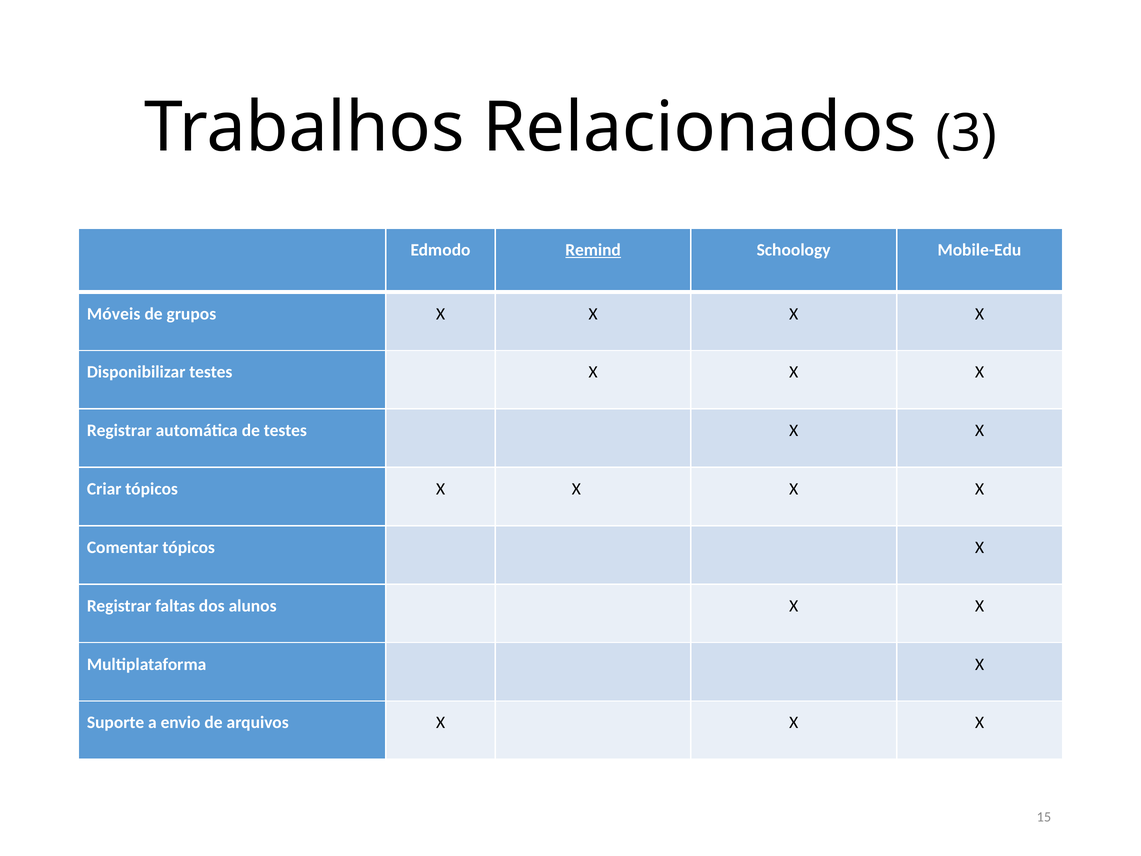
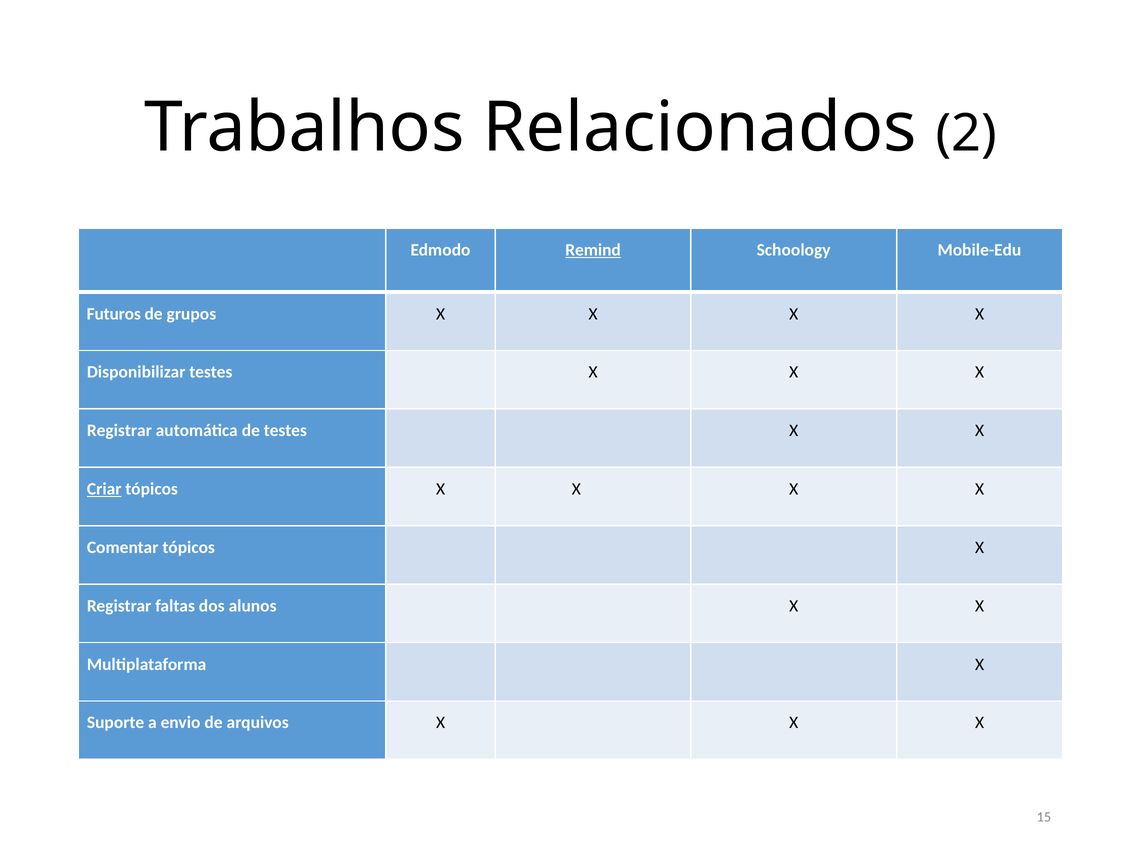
3: 3 -> 2
Móveis: Móveis -> Futuros
Criar underline: none -> present
